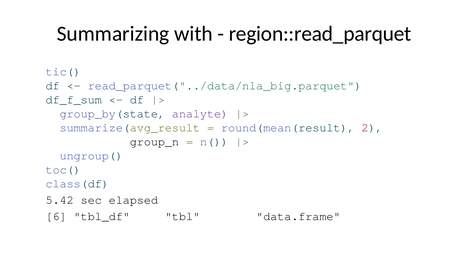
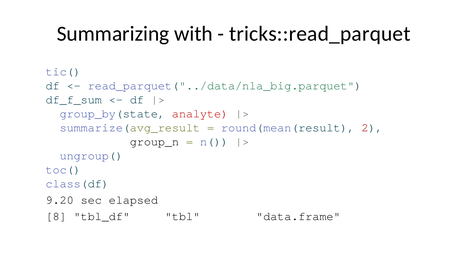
region::read_parquet: region::read_parquet -> tricks::read_parquet
analyte colour: purple -> red
5.42: 5.42 -> 9.20
6: 6 -> 8
